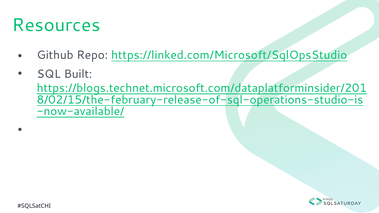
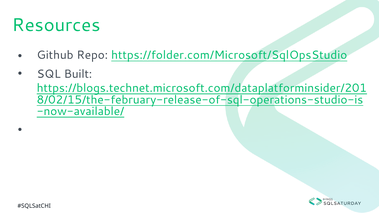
https://linked.com/Microsoft/SqlOpsStudio: https://linked.com/Microsoft/SqlOpsStudio -> https://folder.com/Microsoft/SqlOpsStudio
